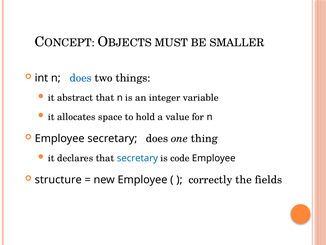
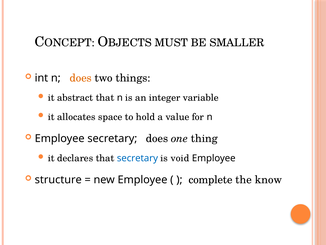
does at (81, 78) colour: blue -> orange
code: code -> void
correctly: correctly -> complete
fields: fields -> know
